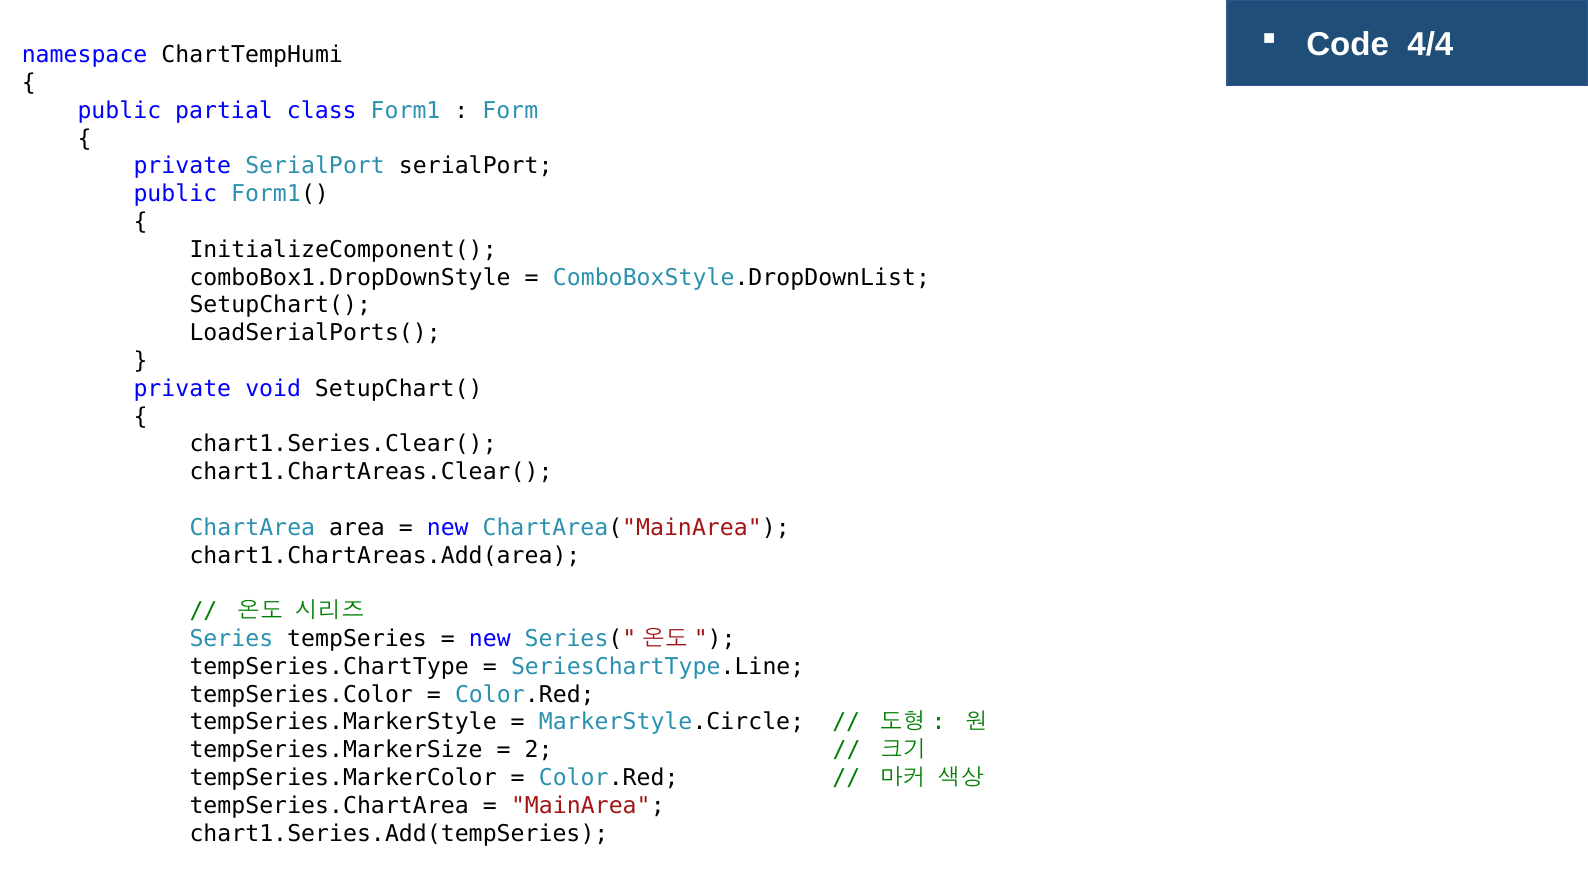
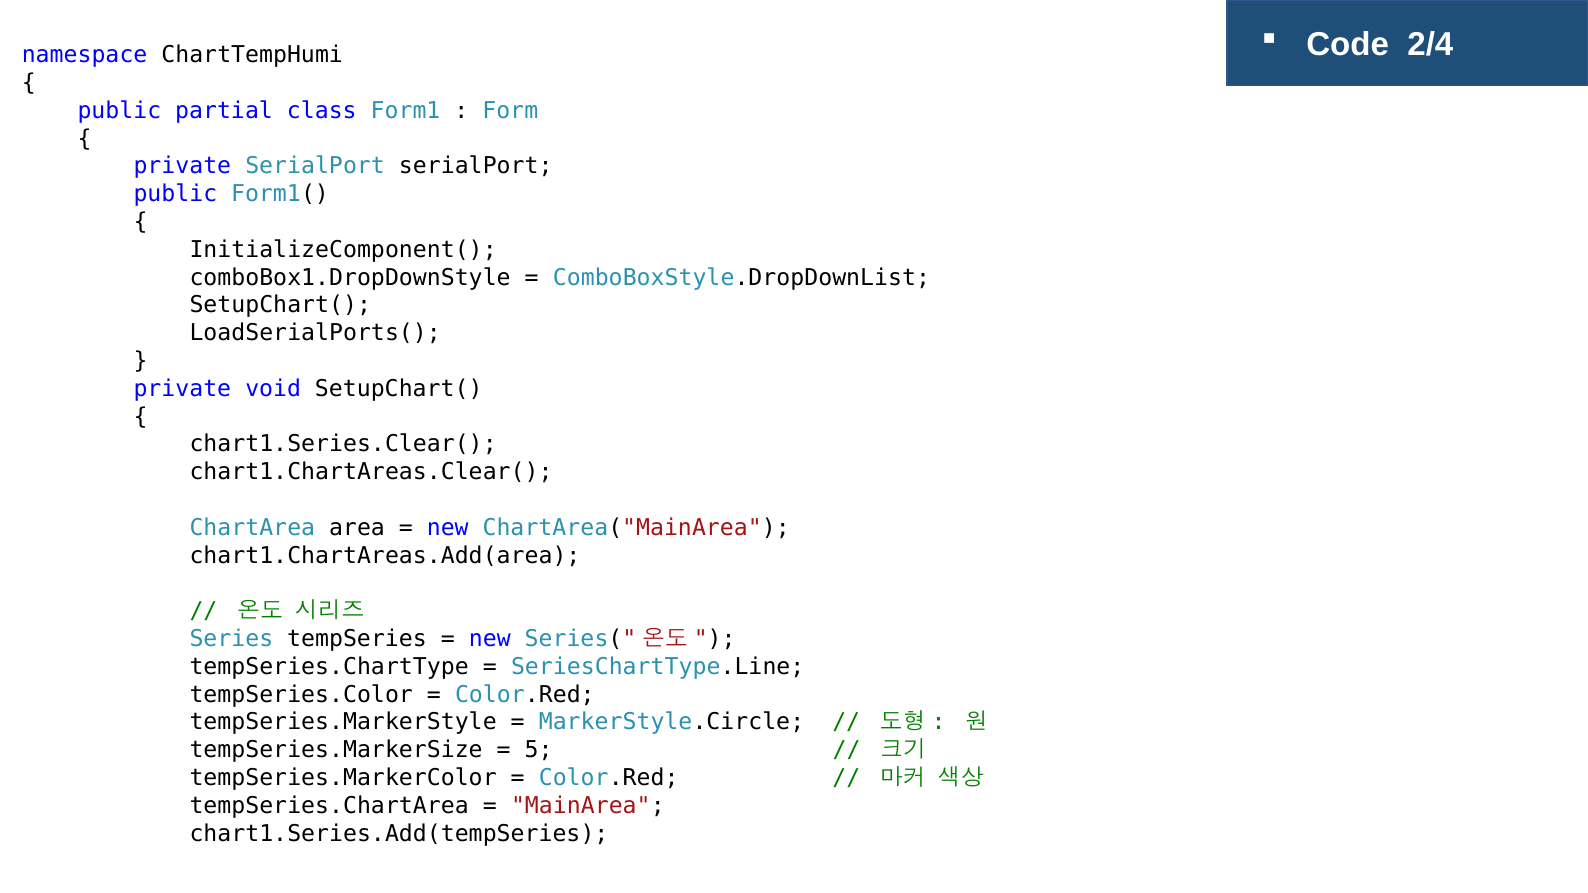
4/4: 4/4 -> 2/4
2: 2 -> 5
